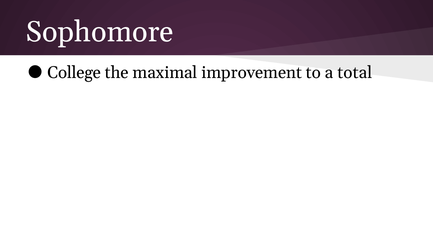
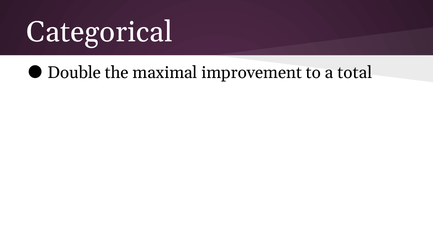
Sophomore: Sophomore -> Categorical
College: College -> Double
